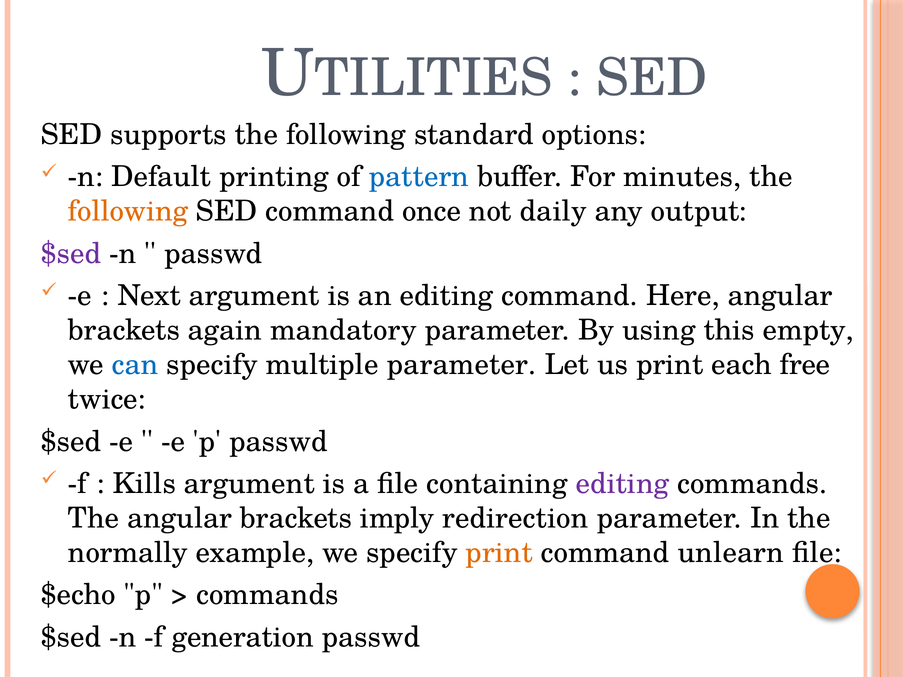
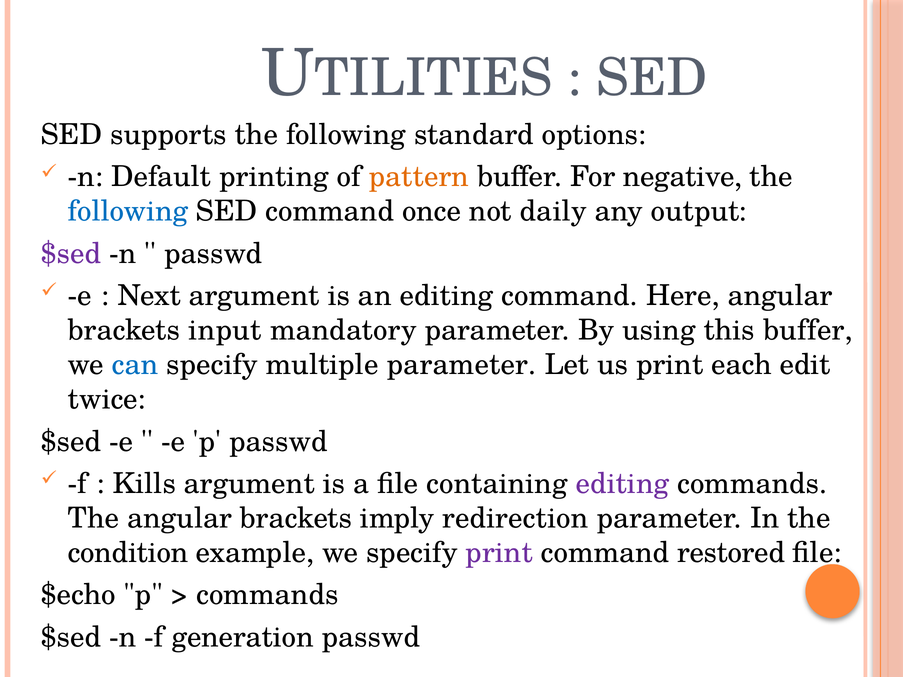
pattern colour: blue -> orange
minutes: minutes -> negative
following at (128, 212) colour: orange -> blue
again: again -> input
this empty: empty -> buffer
free: free -> edit
normally: normally -> condition
print at (499, 553) colour: orange -> purple
unlearn: unlearn -> restored
